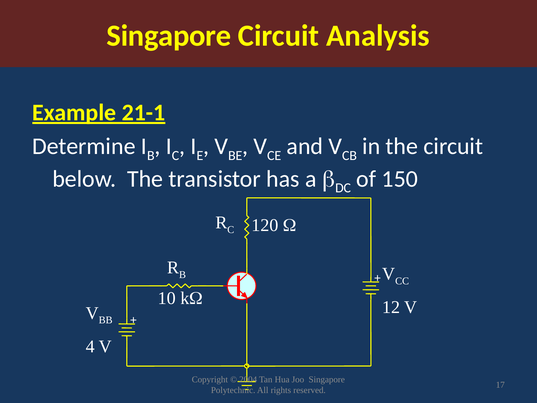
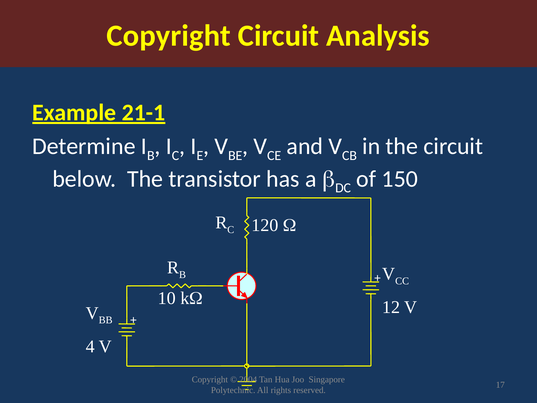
Singapore at (169, 36): Singapore -> Copyright
